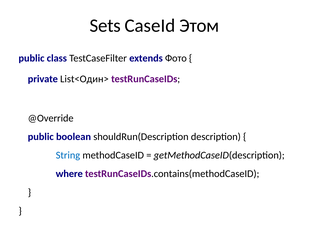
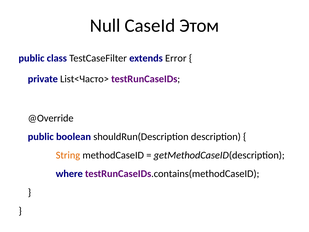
Sets: Sets -> Null
Фото: Фото -> Error
List<Один>: List<Один> -> List<Часто>
String colour: blue -> orange
